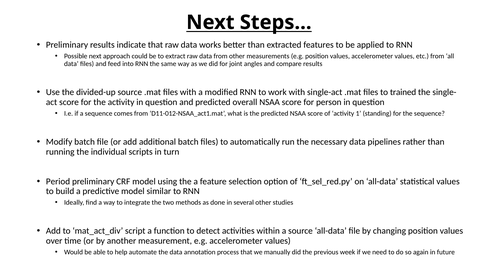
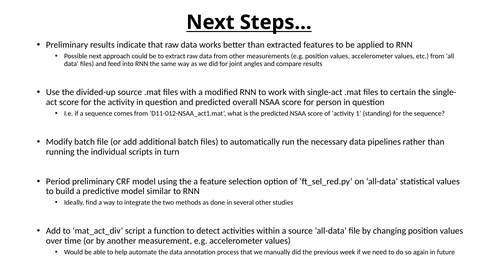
trained: trained -> certain
